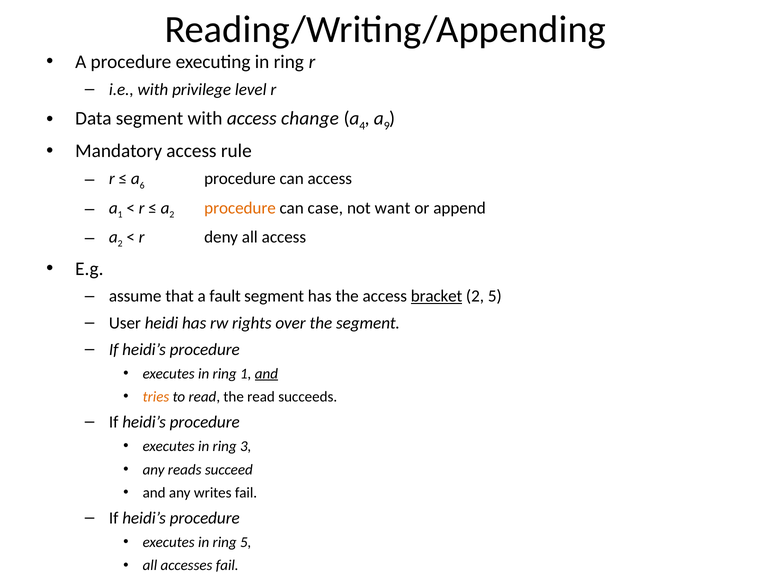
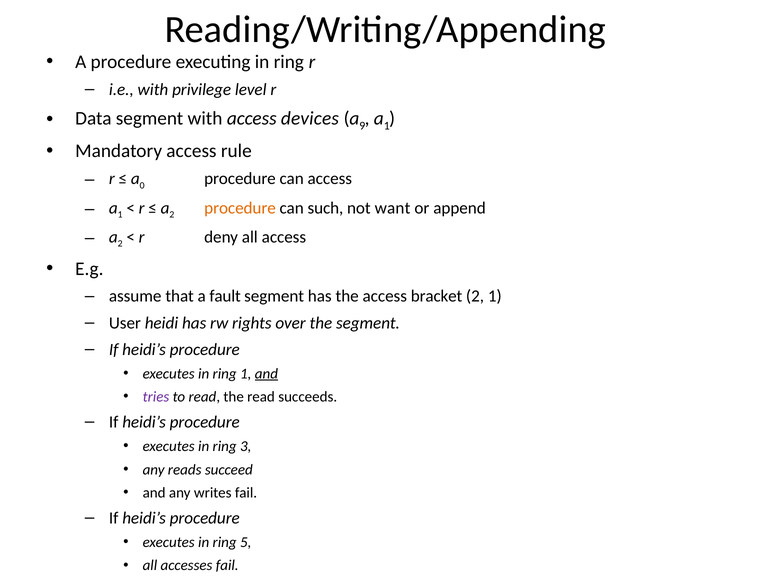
change: change -> devices
4: 4 -> 9
9 at (387, 126): 9 -> 1
6: 6 -> 0
case: case -> such
bracket underline: present -> none
2 5: 5 -> 1
tries colour: orange -> purple
